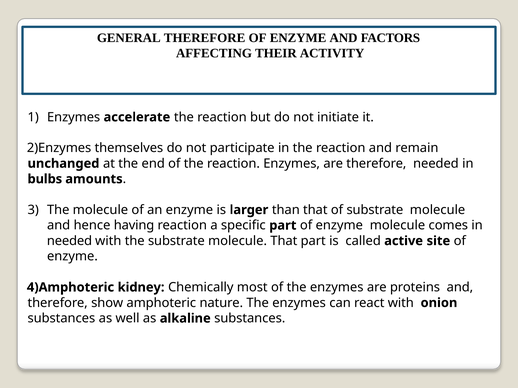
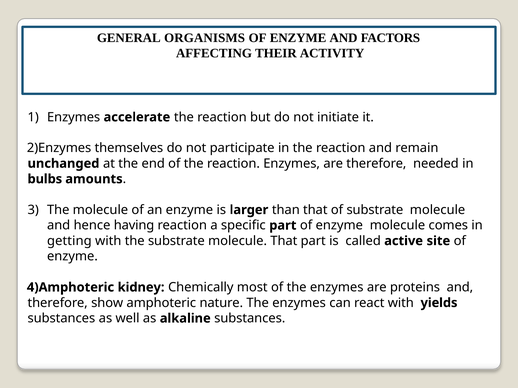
GENERAL THEREFORE: THEREFORE -> ORGANISMS
needed at (69, 241): needed -> getting
onion: onion -> yields
